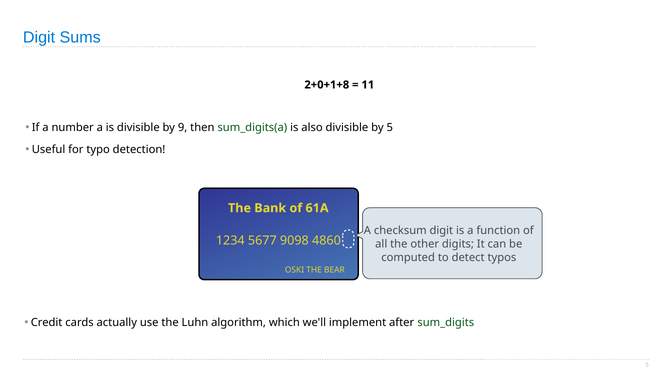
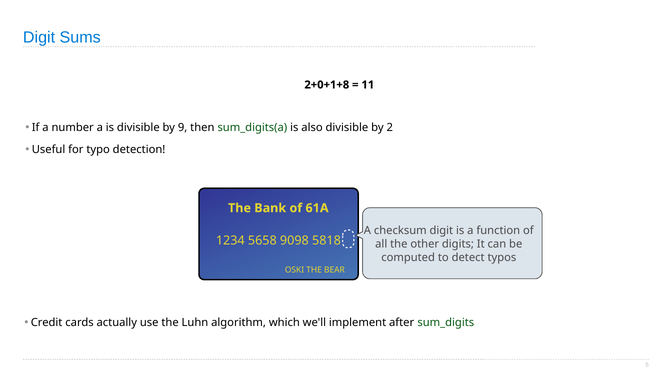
by 5: 5 -> 2
5677: 5677 -> 5658
4860: 4860 -> 5818
